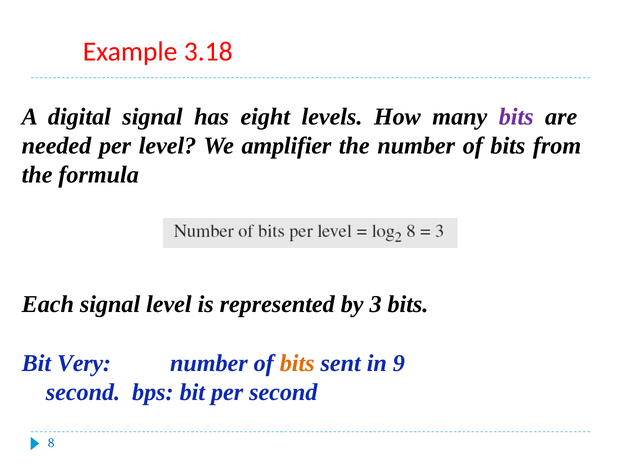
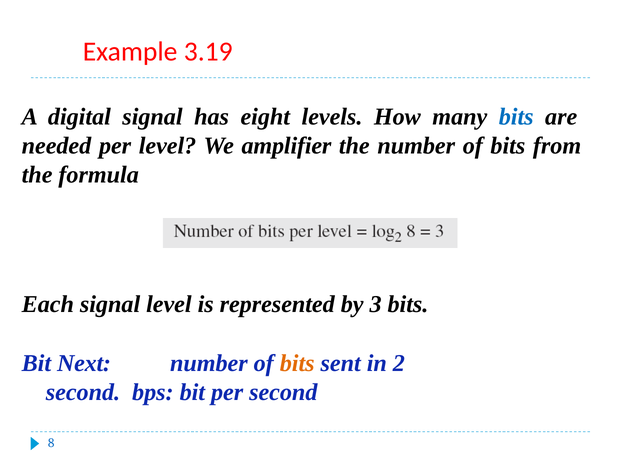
3.18: 3.18 -> 3.19
bits at (516, 117) colour: purple -> blue
Very: Very -> Next
9: 9 -> 2
